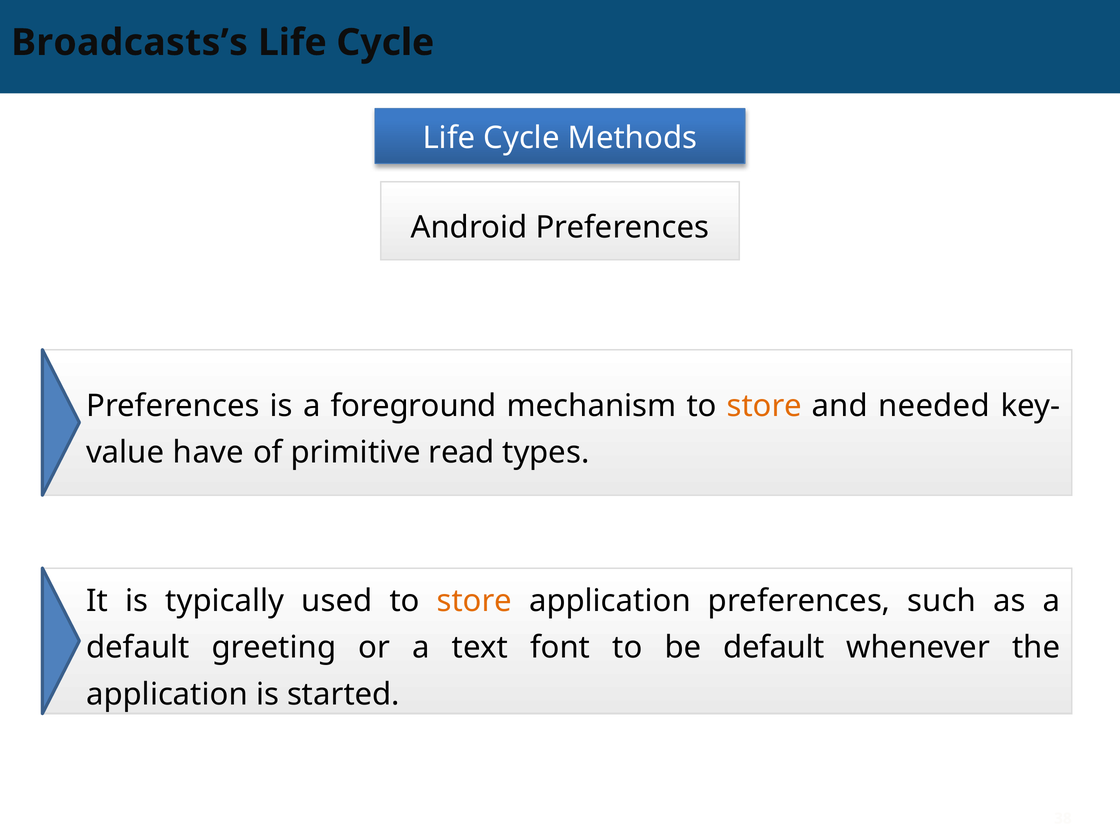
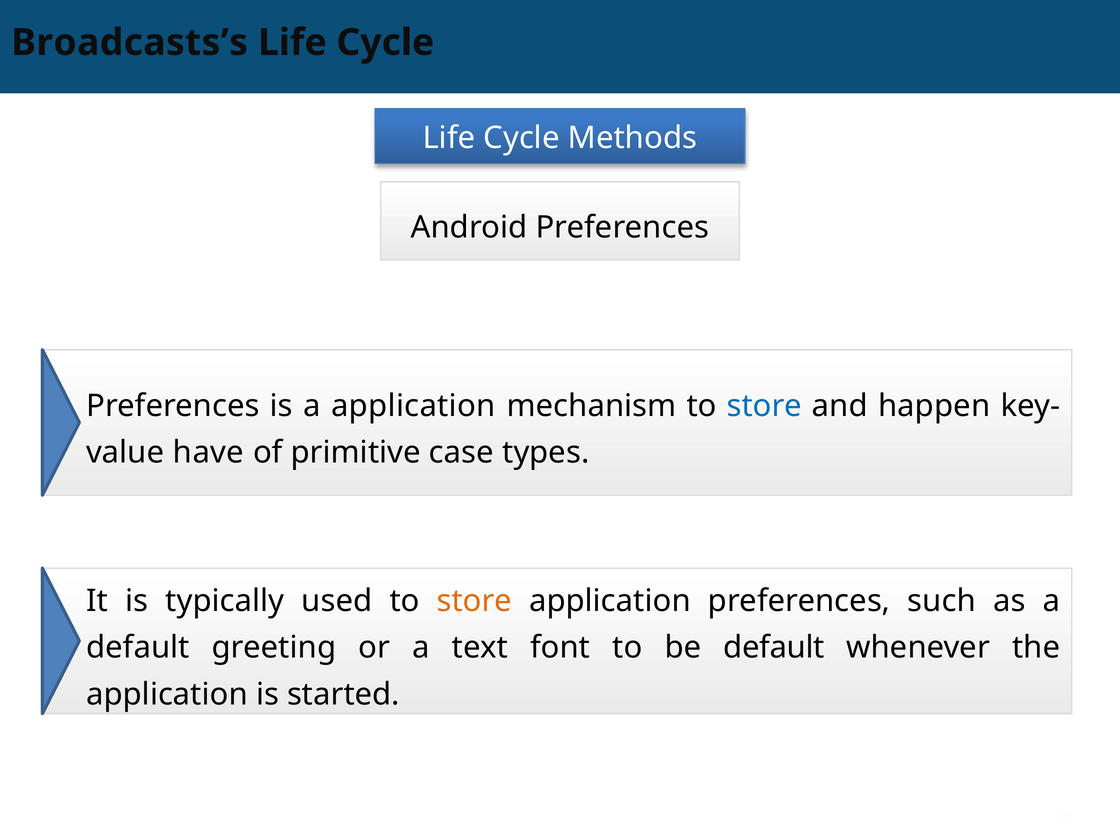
a foreground: foreground -> application
store at (764, 406) colour: orange -> blue
needed: needed -> happen
read: read -> case
